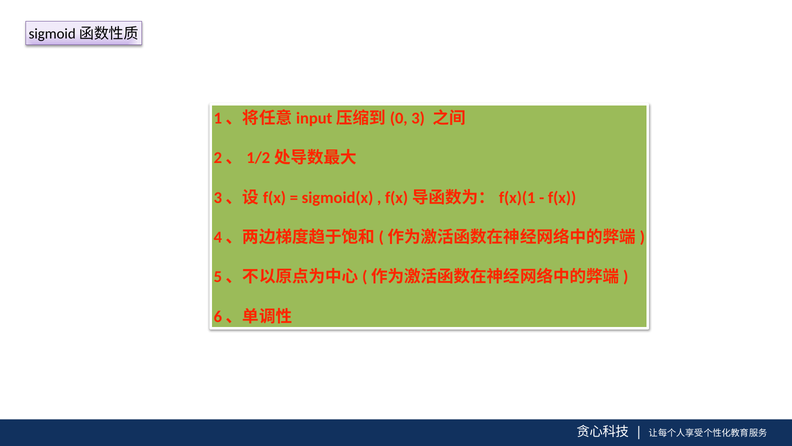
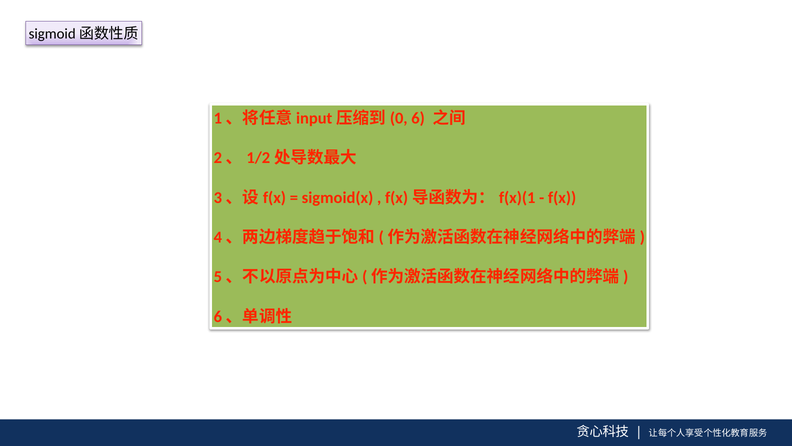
3: 3 -> 6
